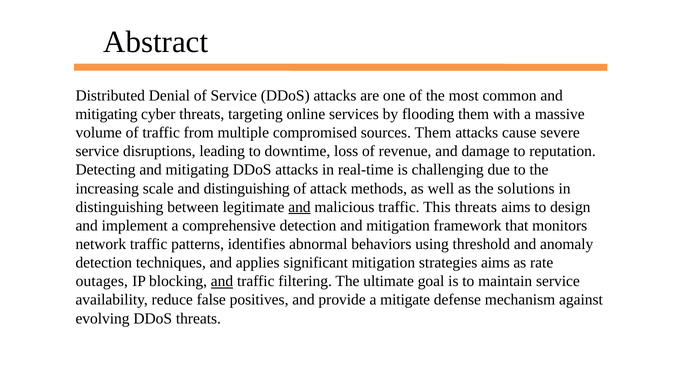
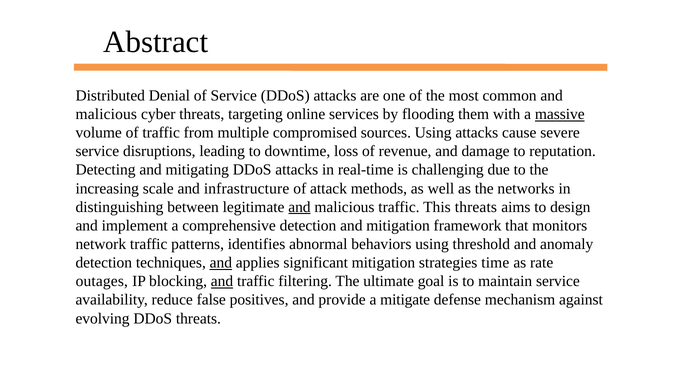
mitigating at (106, 114): mitigating -> malicious
massive underline: none -> present
sources Them: Them -> Using
and distinguishing: distinguishing -> infrastructure
solutions: solutions -> networks
and at (221, 263) underline: none -> present
strategies aims: aims -> time
